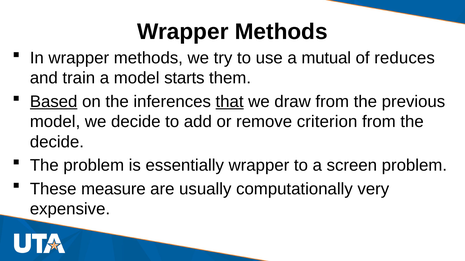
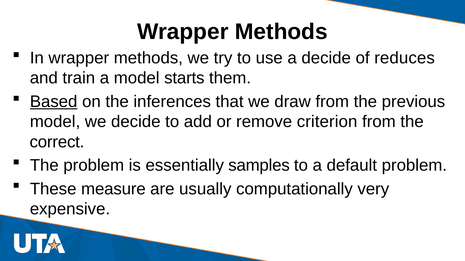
a mutual: mutual -> decide
that underline: present -> none
decide at (57, 142): decide -> correct
essentially wrapper: wrapper -> samples
screen: screen -> default
